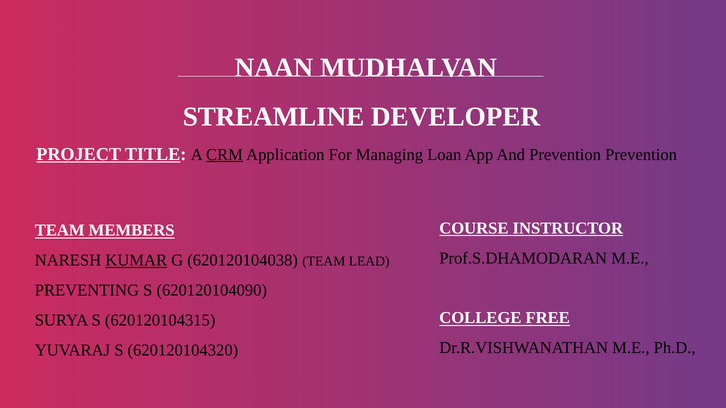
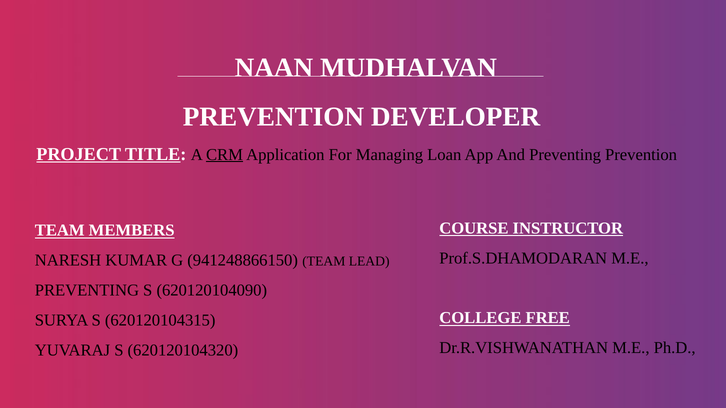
STREAMLINE at (274, 117): STREAMLINE -> PREVENTION
And Prevention: Prevention -> Preventing
KUMAR underline: present -> none
620120104038: 620120104038 -> 941248866150
